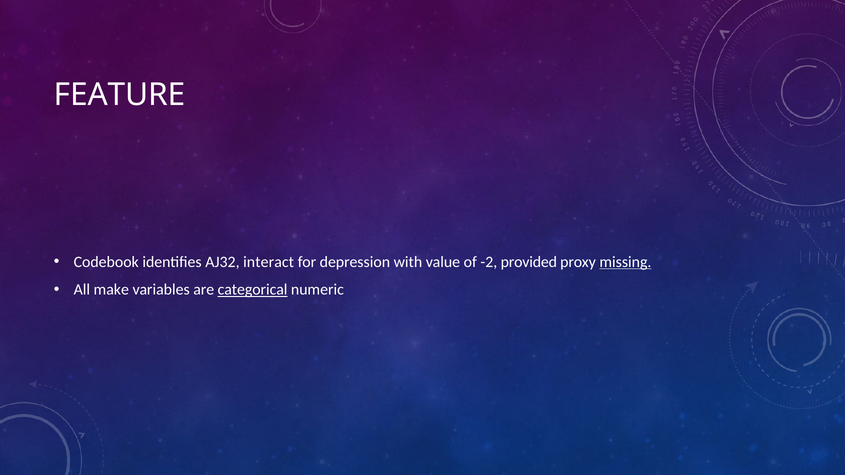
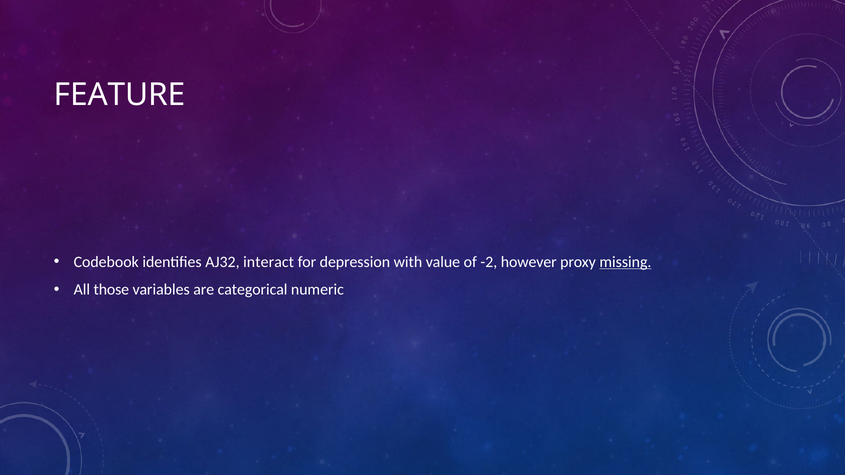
provided: provided -> however
make: make -> those
categorical underline: present -> none
